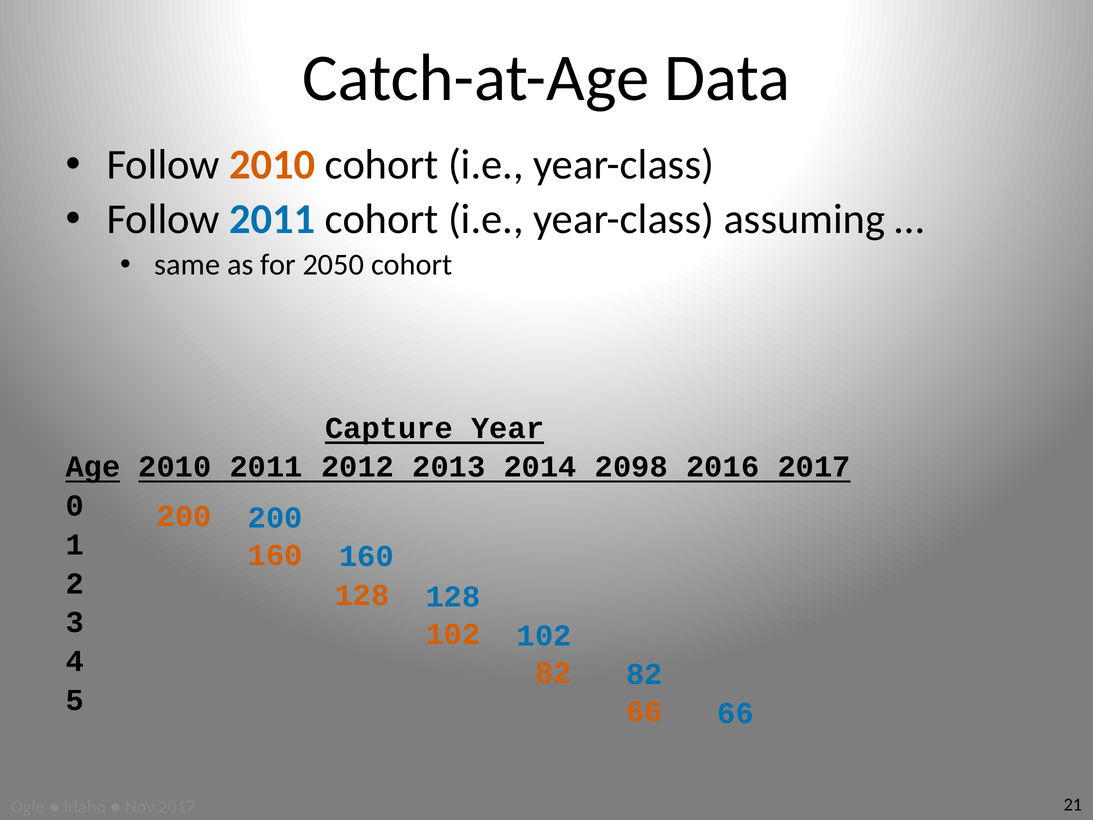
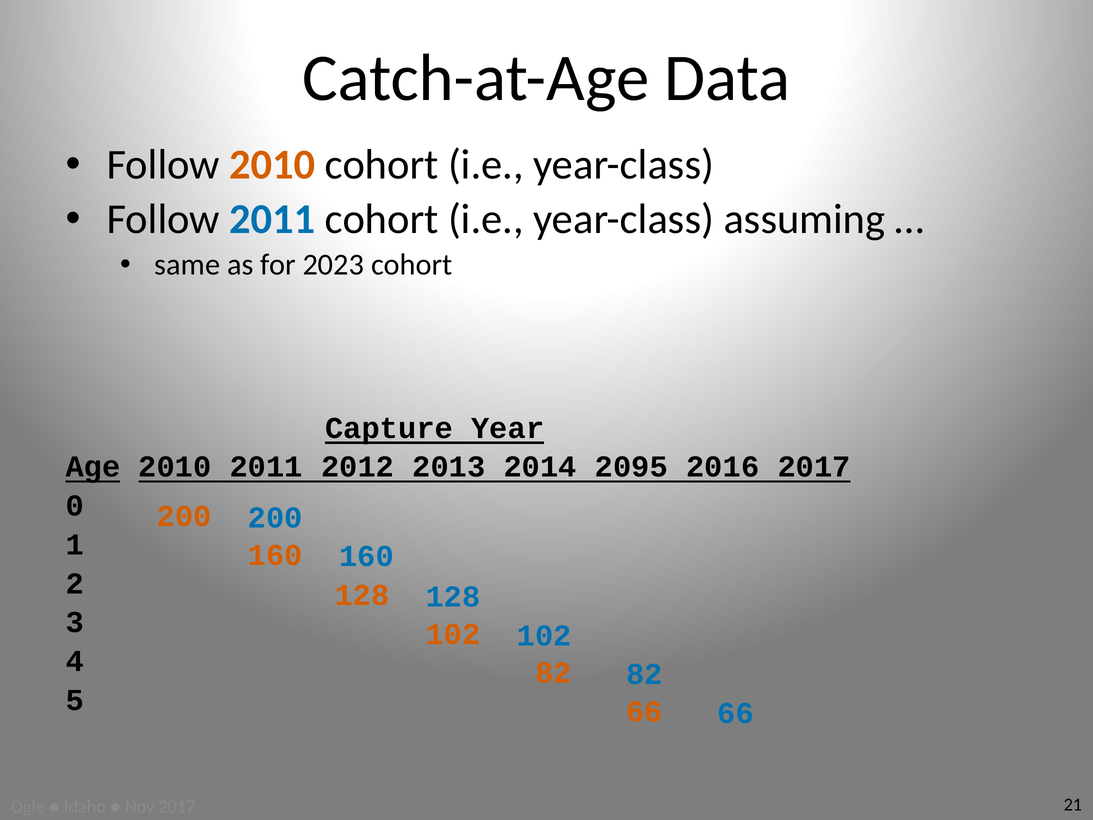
2050: 2050 -> 2023
2098: 2098 -> 2095
